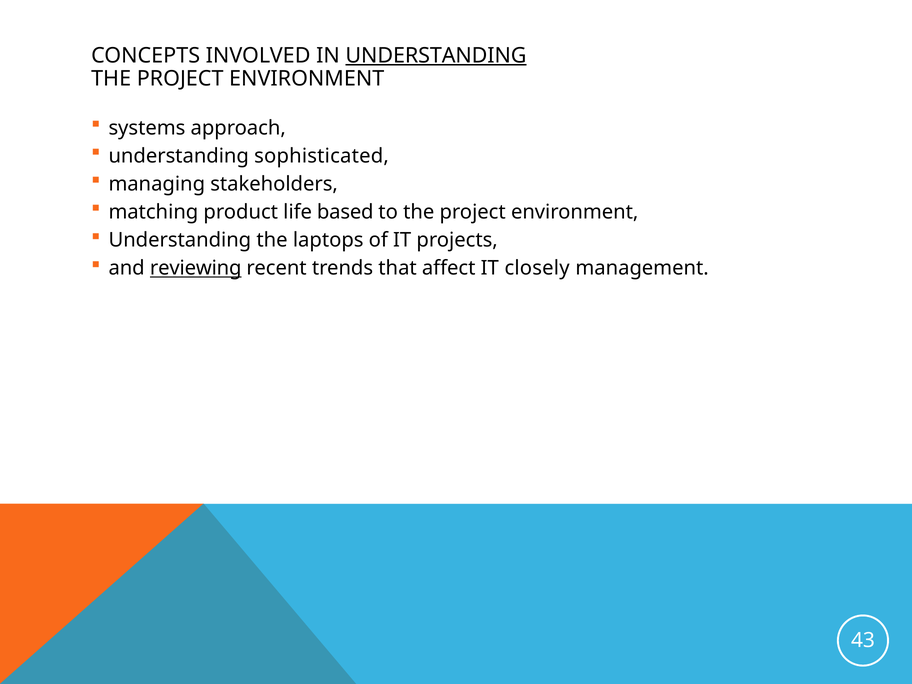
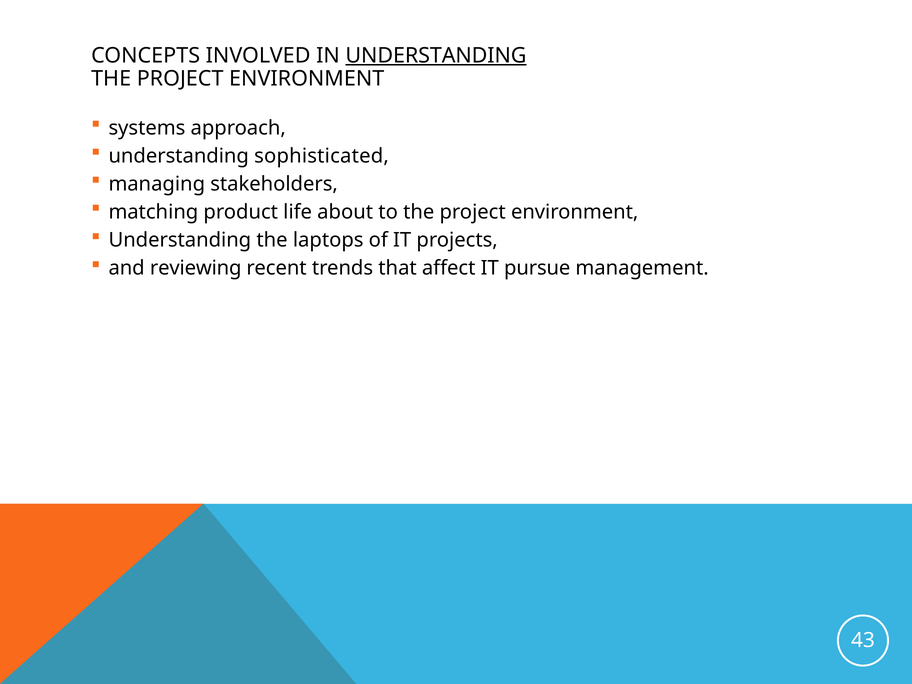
based: based -> about
reviewing underline: present -> none
closely: closely -> pursue
